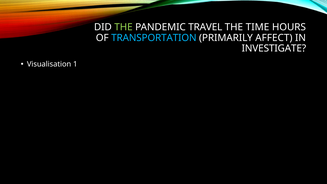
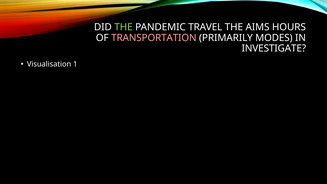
TIME: TIME -> AIMS
TRANSPORTATION colour: light blue -> pink
AFFECT: AFFECT -> MODES
